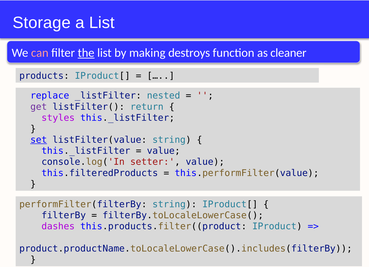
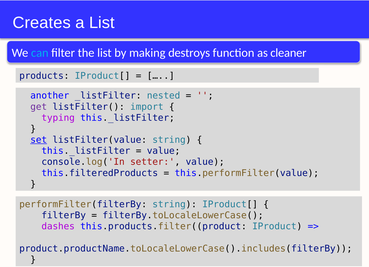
Storage: Storage -> Creates
can colour: pink -> light blue
the underline: present -> none
replace: replace -> another
return: return -> import
styles: styles -> typing
